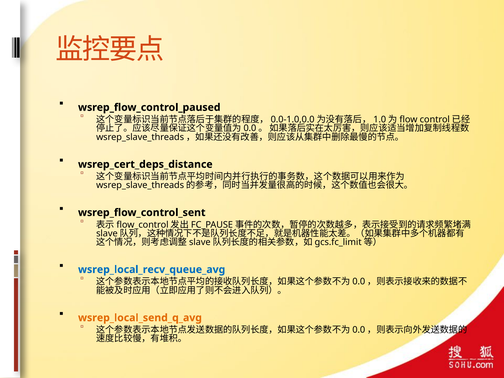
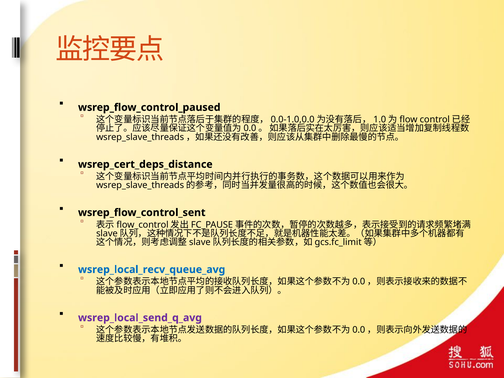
wsrep_local_send_q_avg colour: orange -> purple
